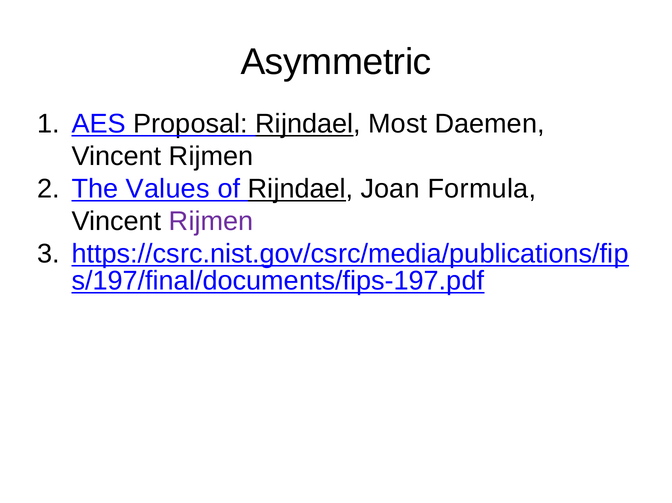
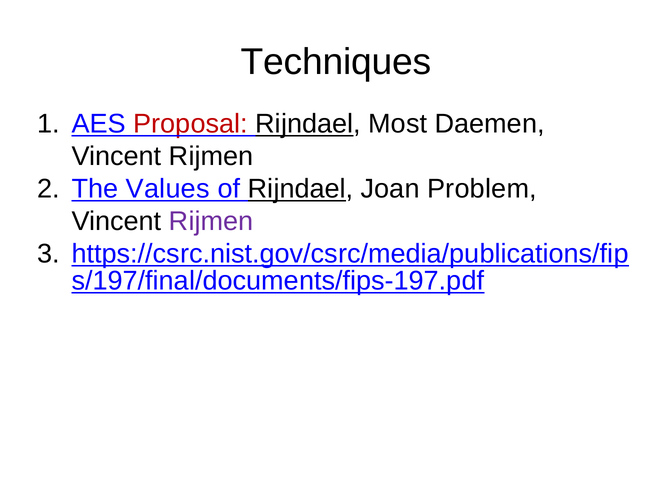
Asymmetric: Asymmetric -> Techniques
Proposal colour: black -> red
Formula: Formula -> Problem
